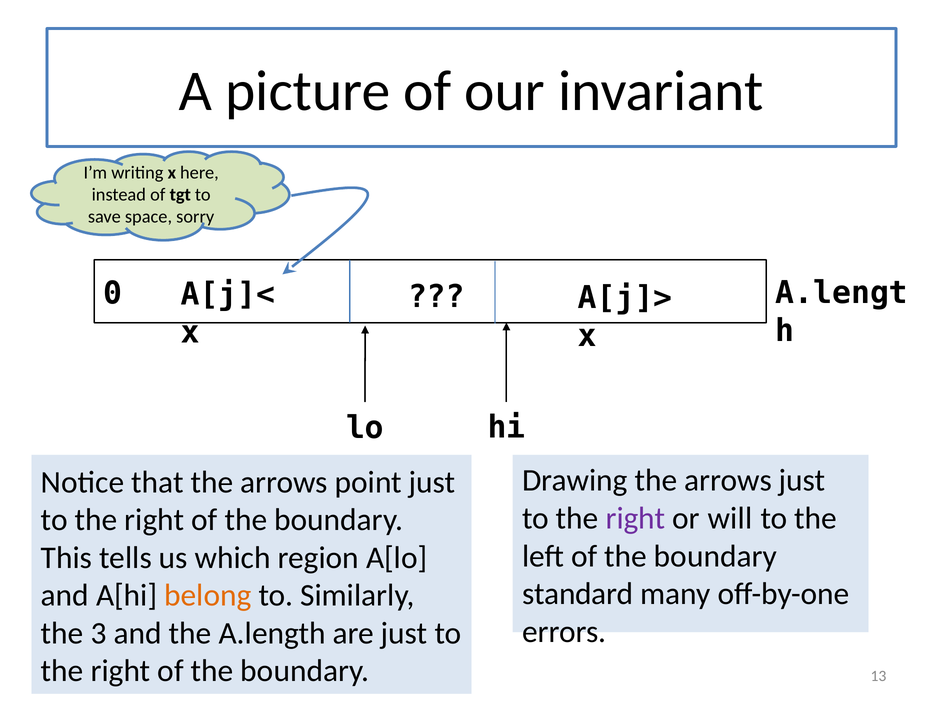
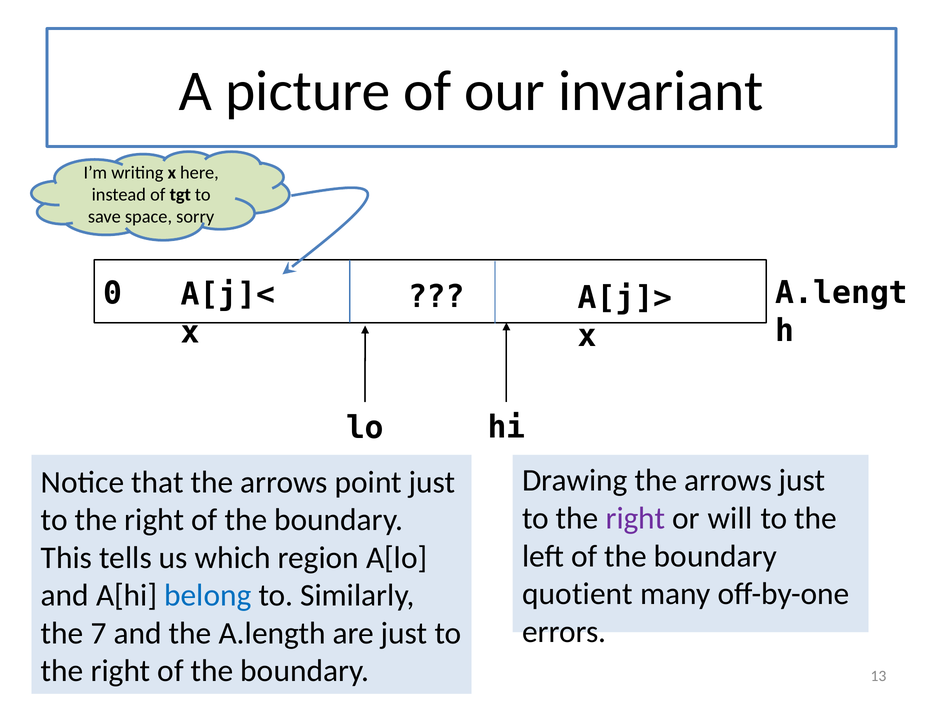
standard: standard -> quotient
belong colour: orange -> blue
3: 3 -> 7
